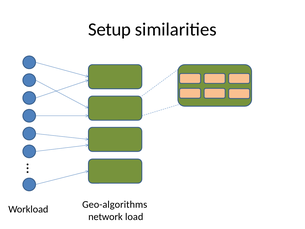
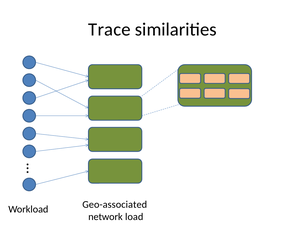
Setup: Setup -> Trace
Geo-algorithms: Geo-algorithms -> Geo-associated
